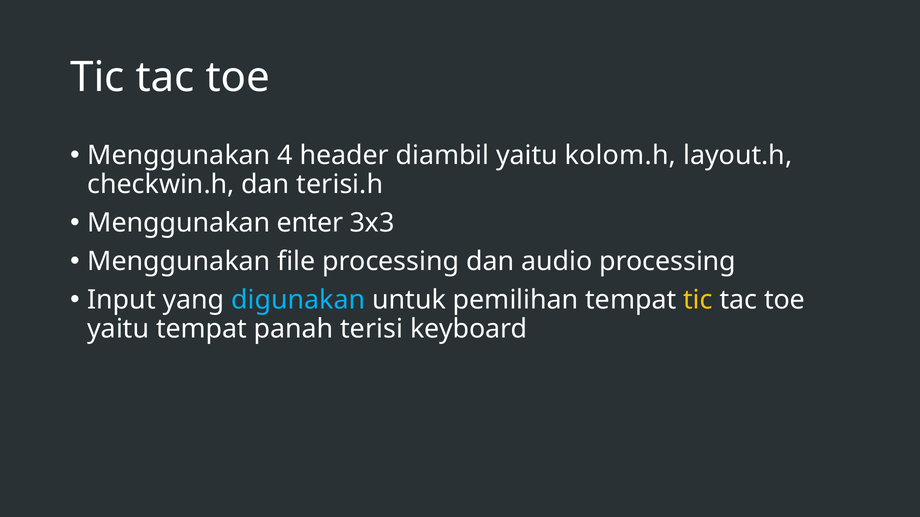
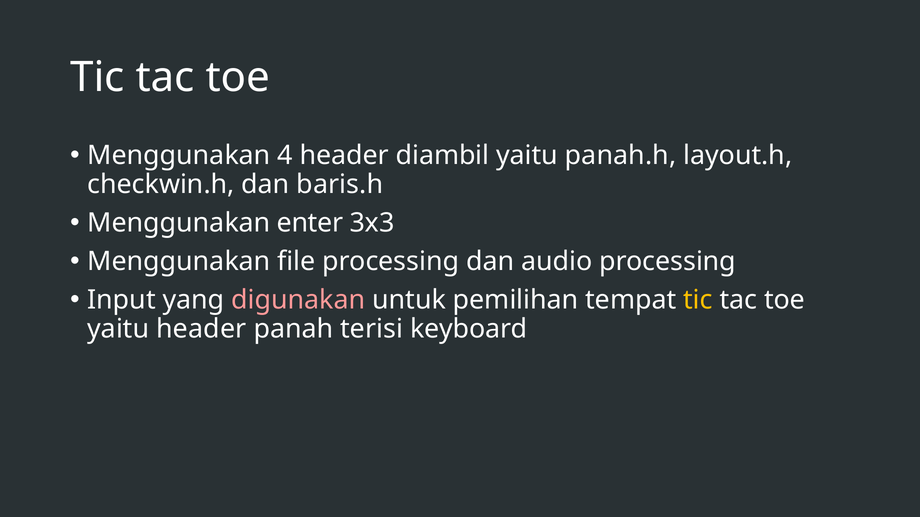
kolom.h: kolom.h -> panah.h
terisi.h: terisi.h -> baris.h
digunakan colour: light blue -> pink
yaitu tempat: tempat -> header
